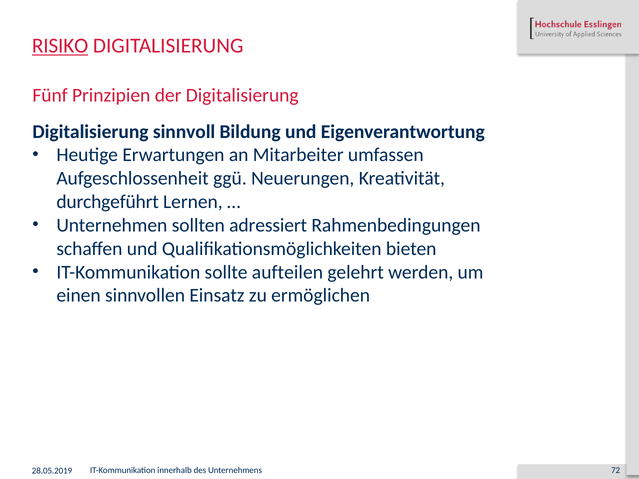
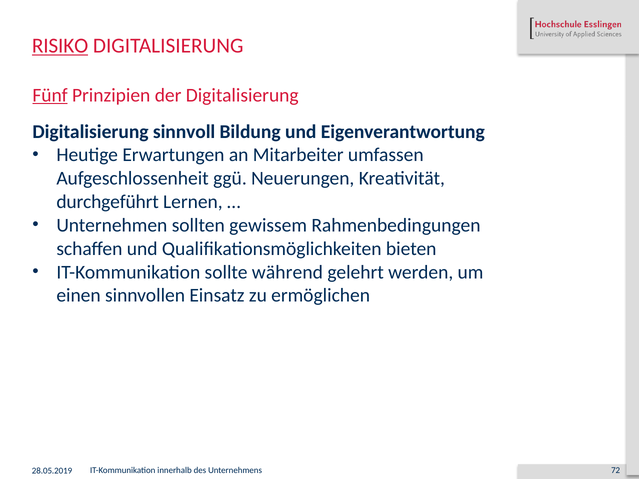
Fünf underline: none -> present
adressiert: adressiert -> gewissem
aufteilen: aufteilen -> während
